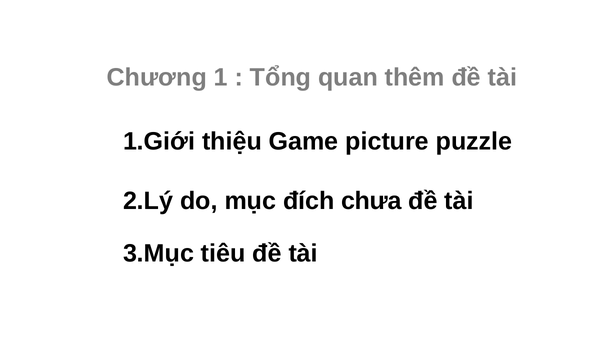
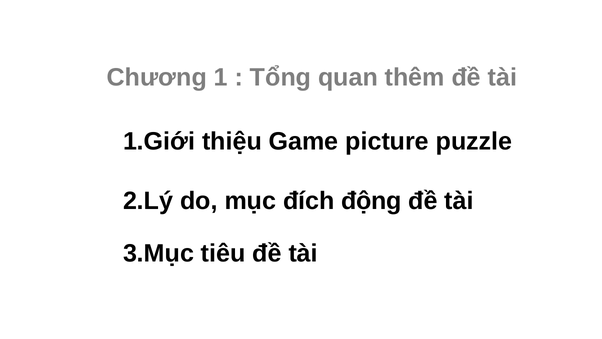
chưa: chưa -> động
